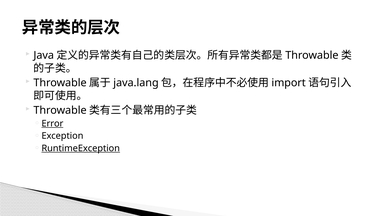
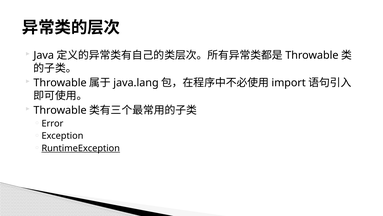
Error underline: present -> none
